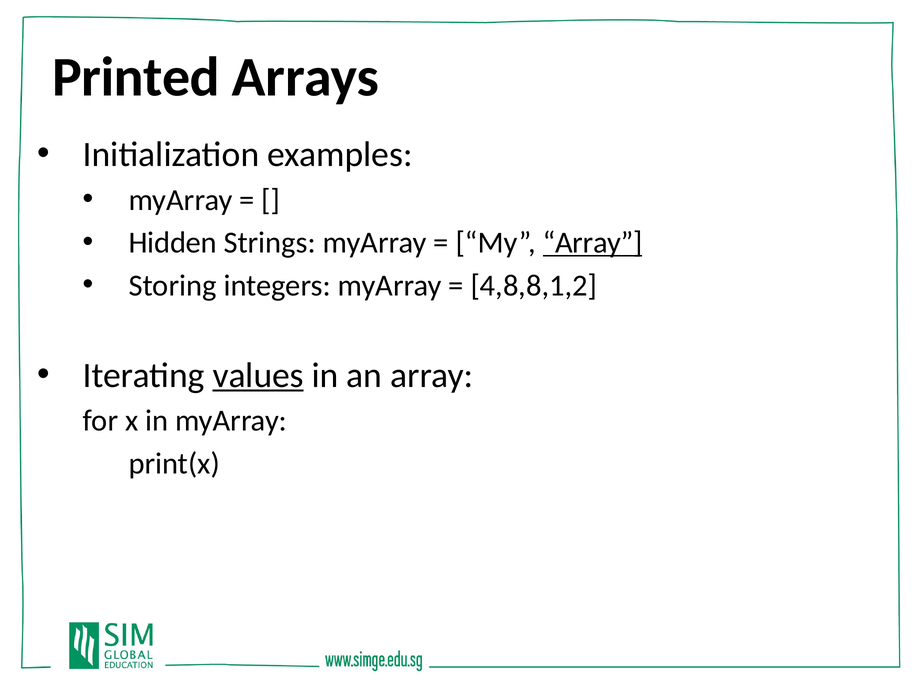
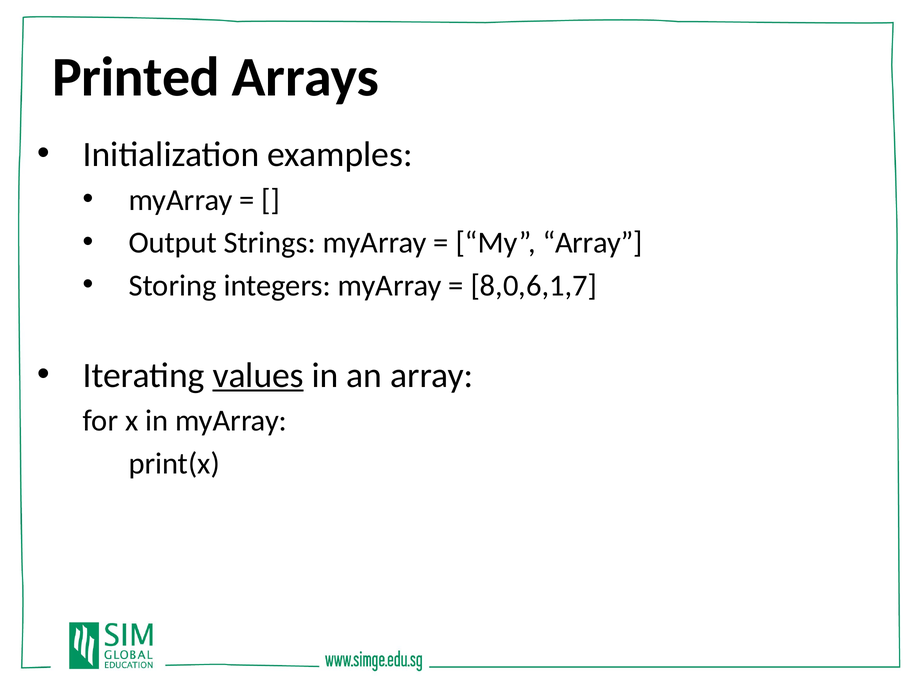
Hidden: Hidden -> Output
Array at (593, 243) underline: present -> none
4,8,8,1,2: 4,8,8,1,2 -> 8,0,6,1,7
